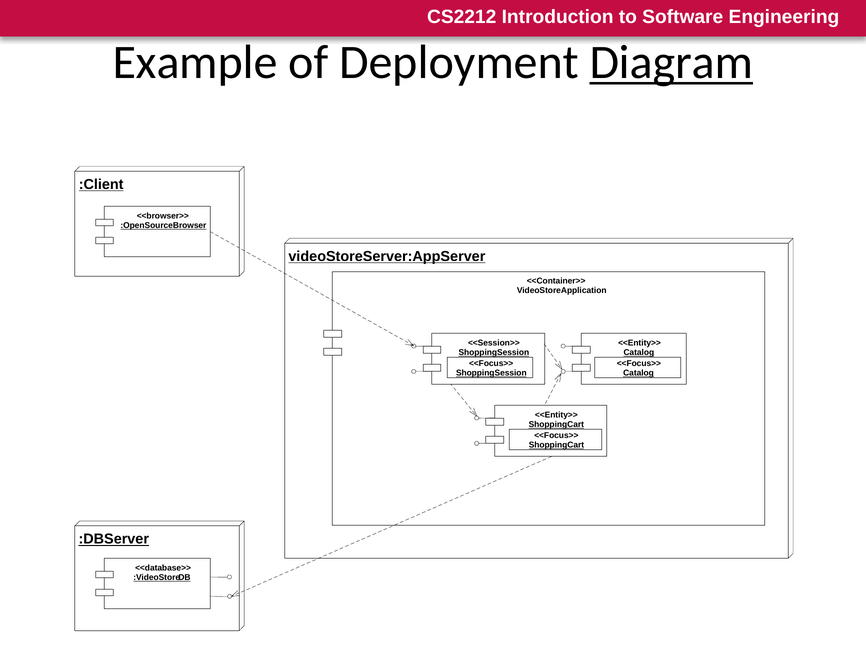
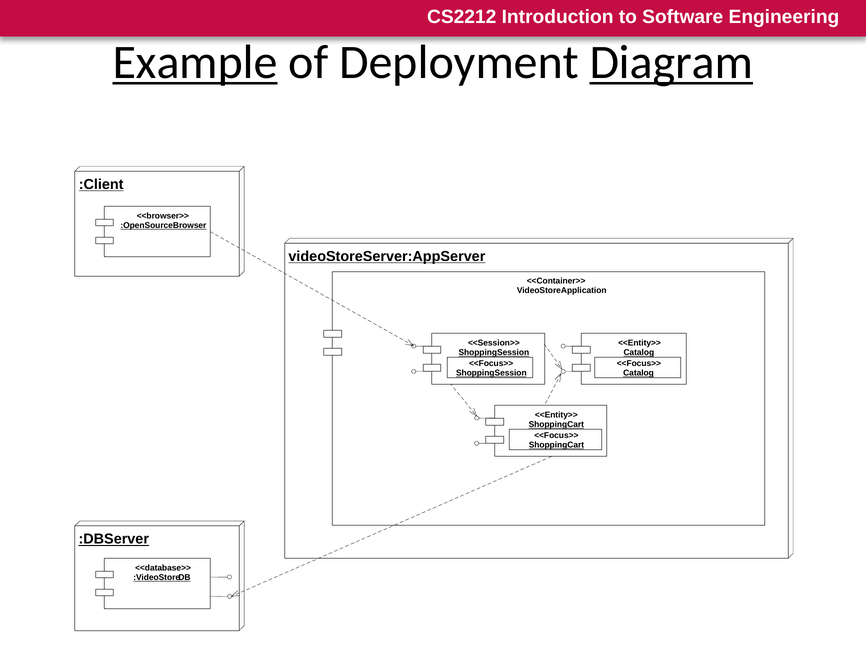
Example underline: none -> present
